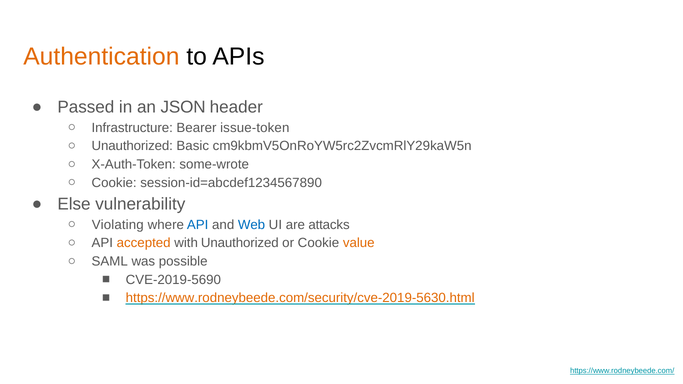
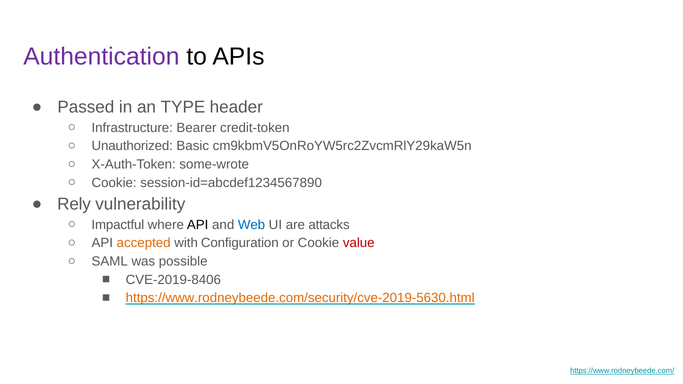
Authentication colour: orange -> purple
JSON: JSON -> TYPE
issue-token: issue-token -> credit-token
Else: Else -> Rely
Violating: Violating -> Impactful
API at (198, 225) colour: blue -> black
with Unauthorized: Unauthorized -> Configuration
value colour: orange -> red
CVE-2019-5690: CVE-2019-5690 -> CVE-2019-8406
